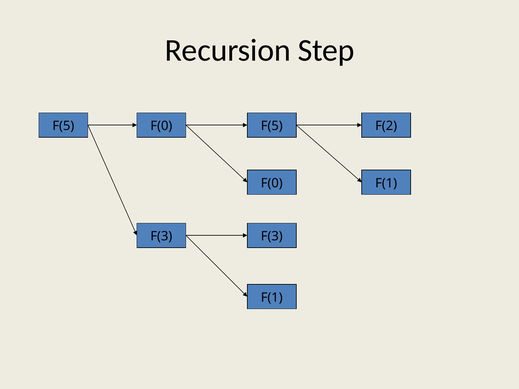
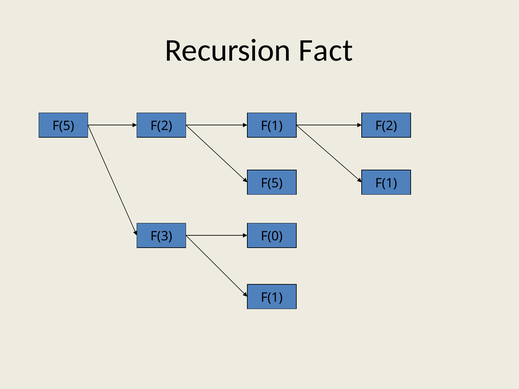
Step: Step -> Fact
F(5 F(0: F(0 -> F(2
F(5 at (272, 126): F(5 -> F(1
F(0 at (272, 183): F(0 -> F(5
F(3 F(3: F(3 -> F(0
